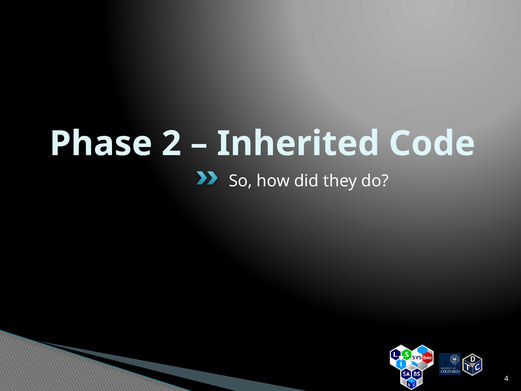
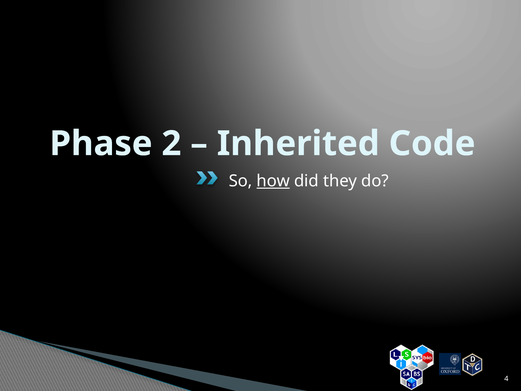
how underline: none -> present
